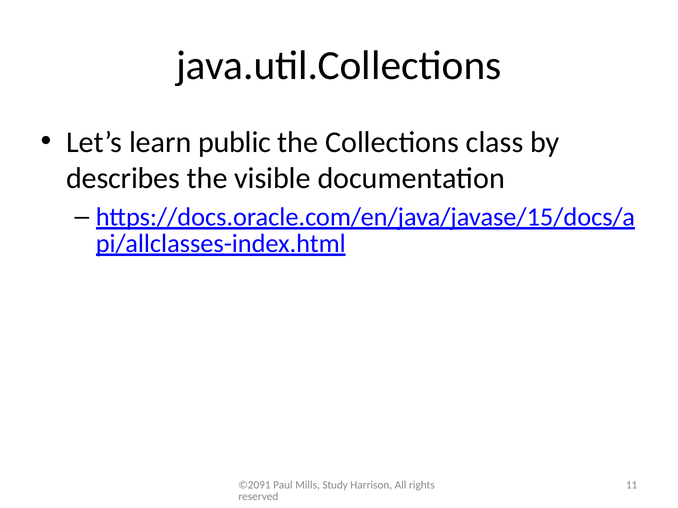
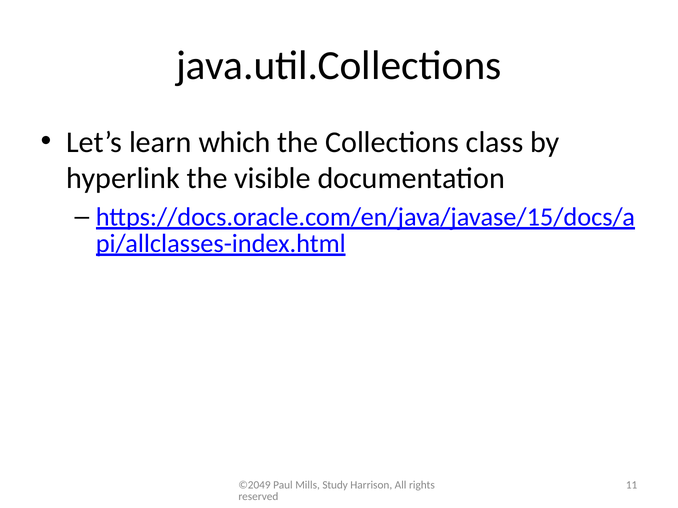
public: public -> which
describes: describes -> hyperlink
©2091: ©2091 -> ©2049
